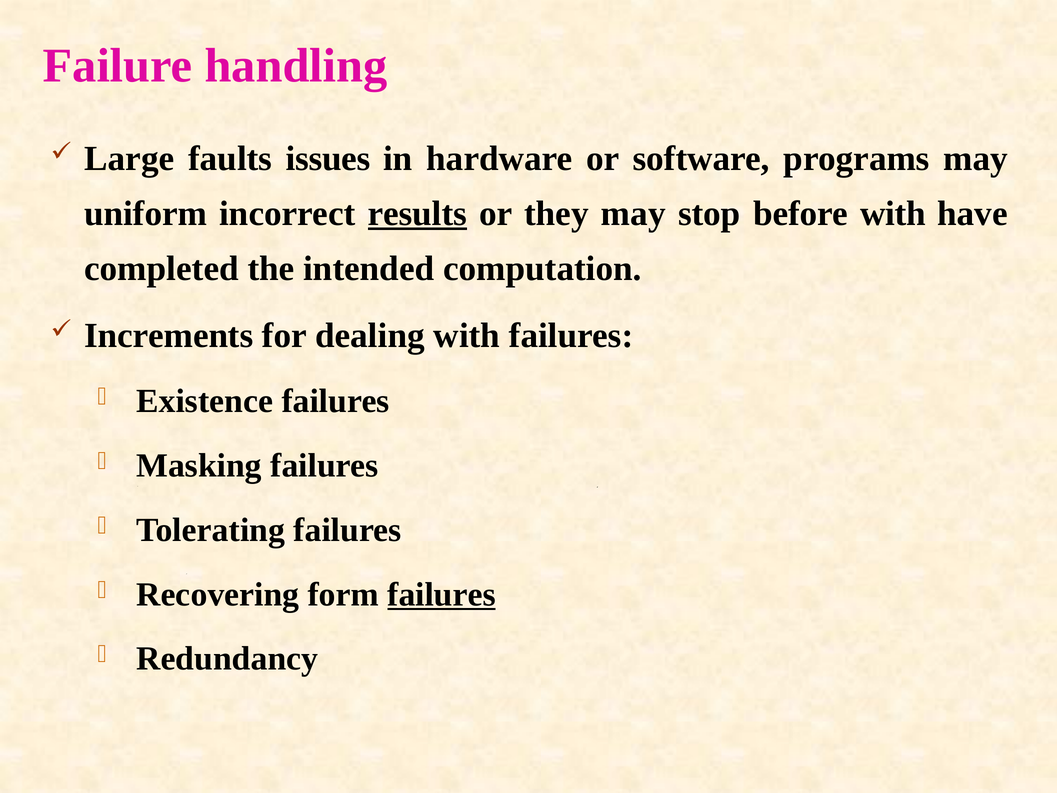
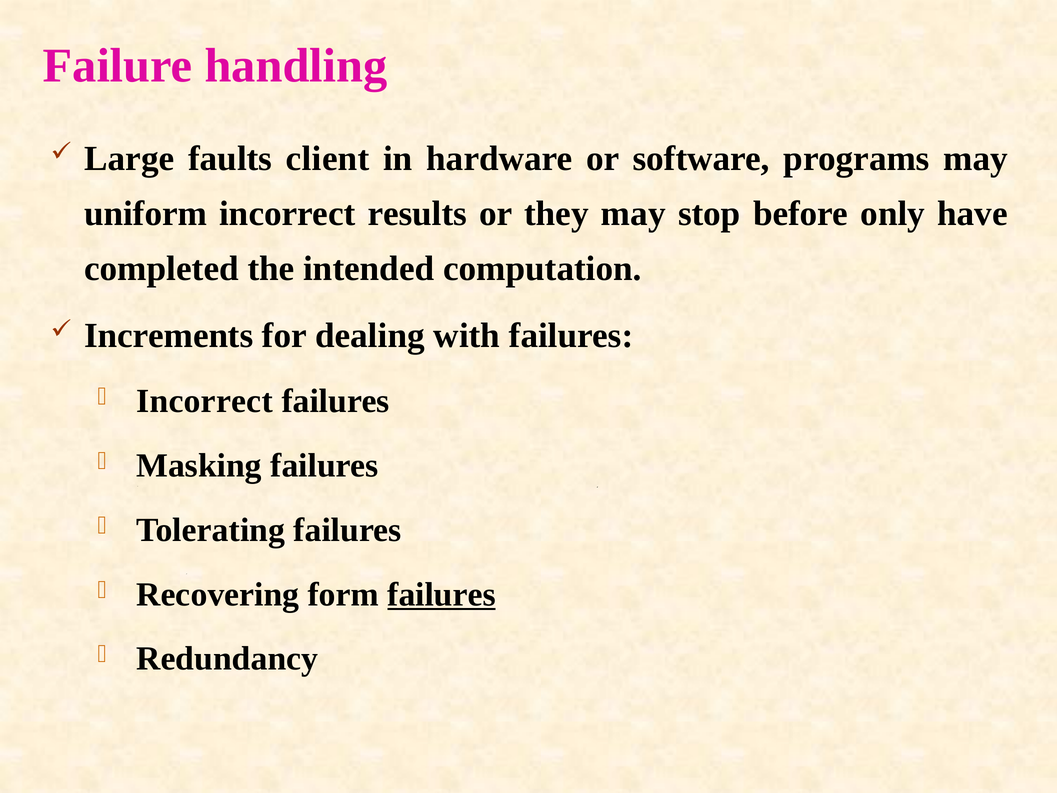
issues: issues -> client
results underline: present -> none
before with: with -> only
Existence at (205, 401): Existence -> Incorrect
